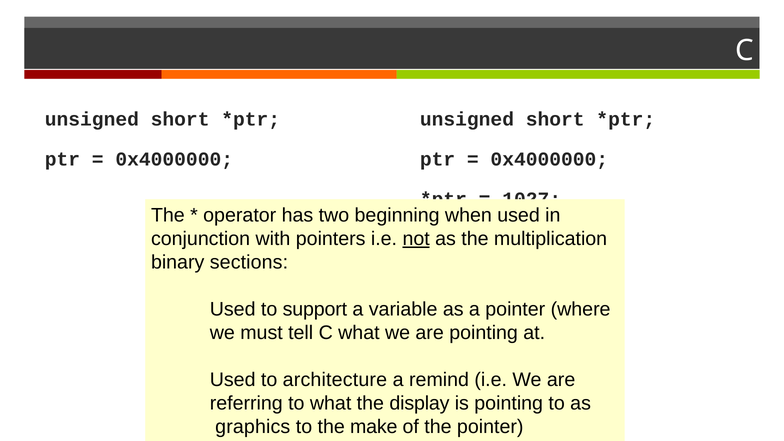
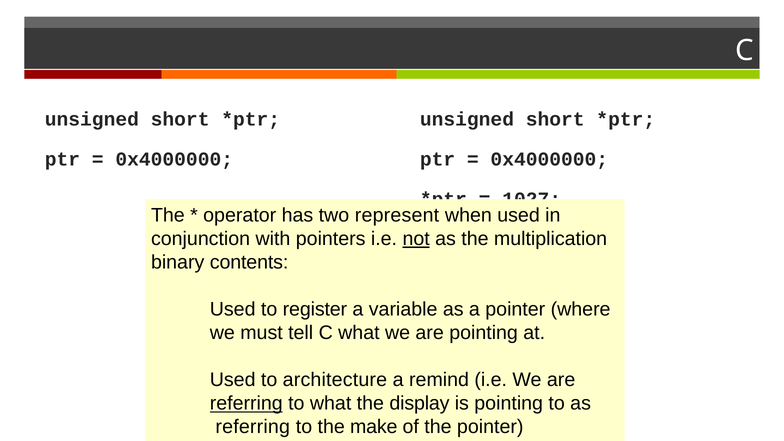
beginning: beginning -> represent
sections: sections -> contents
support: support -> register
referring at (246, 403) underline: none -> present
graphics at (253, 427): graphics -> referring
